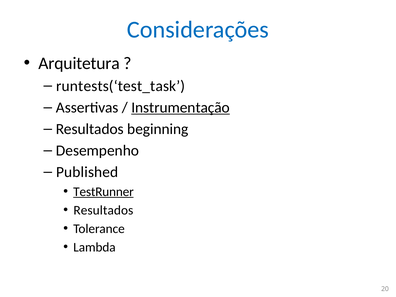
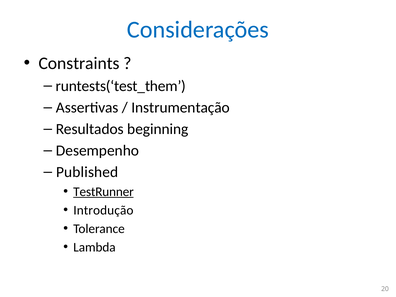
Arquitetura: Arquitetura -> Constraints
runtests(‘test_task: runtests(‘test_task -> runtests(‘test_them
Instrumentação underline: present -> none
Resultados at (103, 210): Resultados -> Introdução
